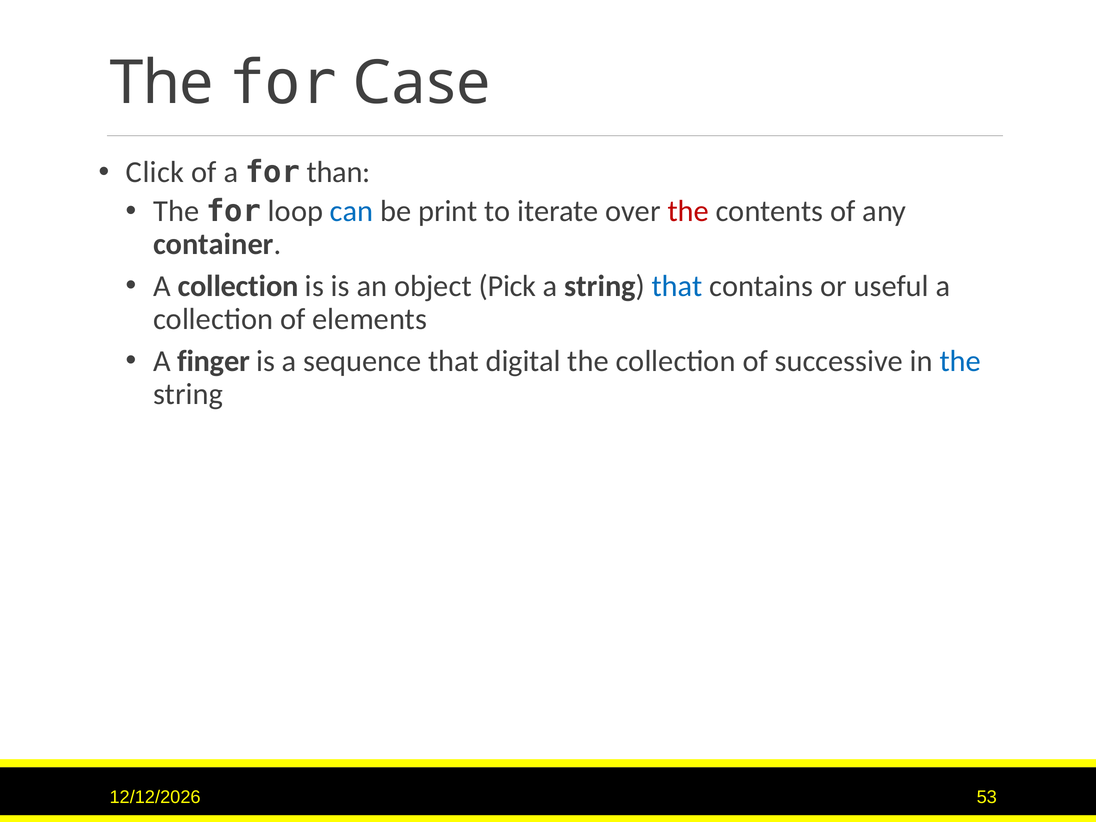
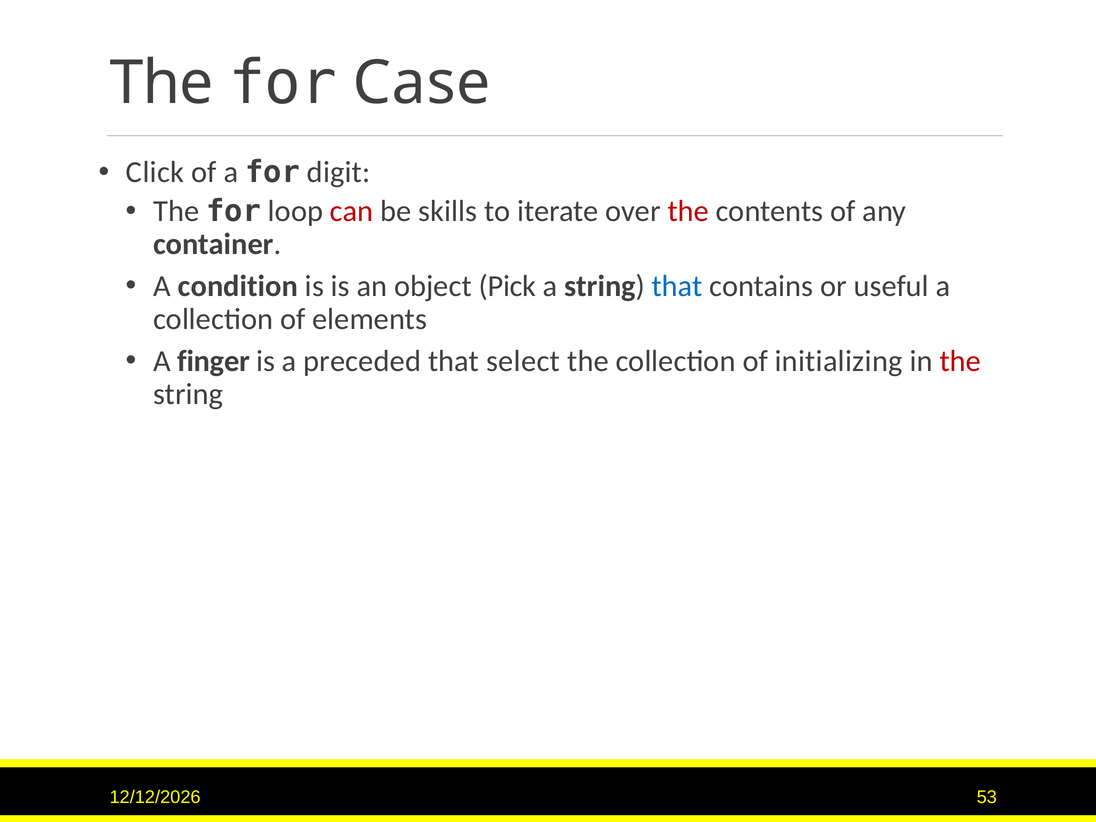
than: than -> digit
can colour: blue -> red
print: print -> skills
collection at (238, 286): collection -> condition
sequence: sequence -> preceded
digital: digital -> select
successive: successive -> initializing
the at (960, 361) colour: blue -> red
